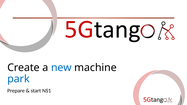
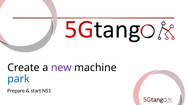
new colour: blue -> purple
